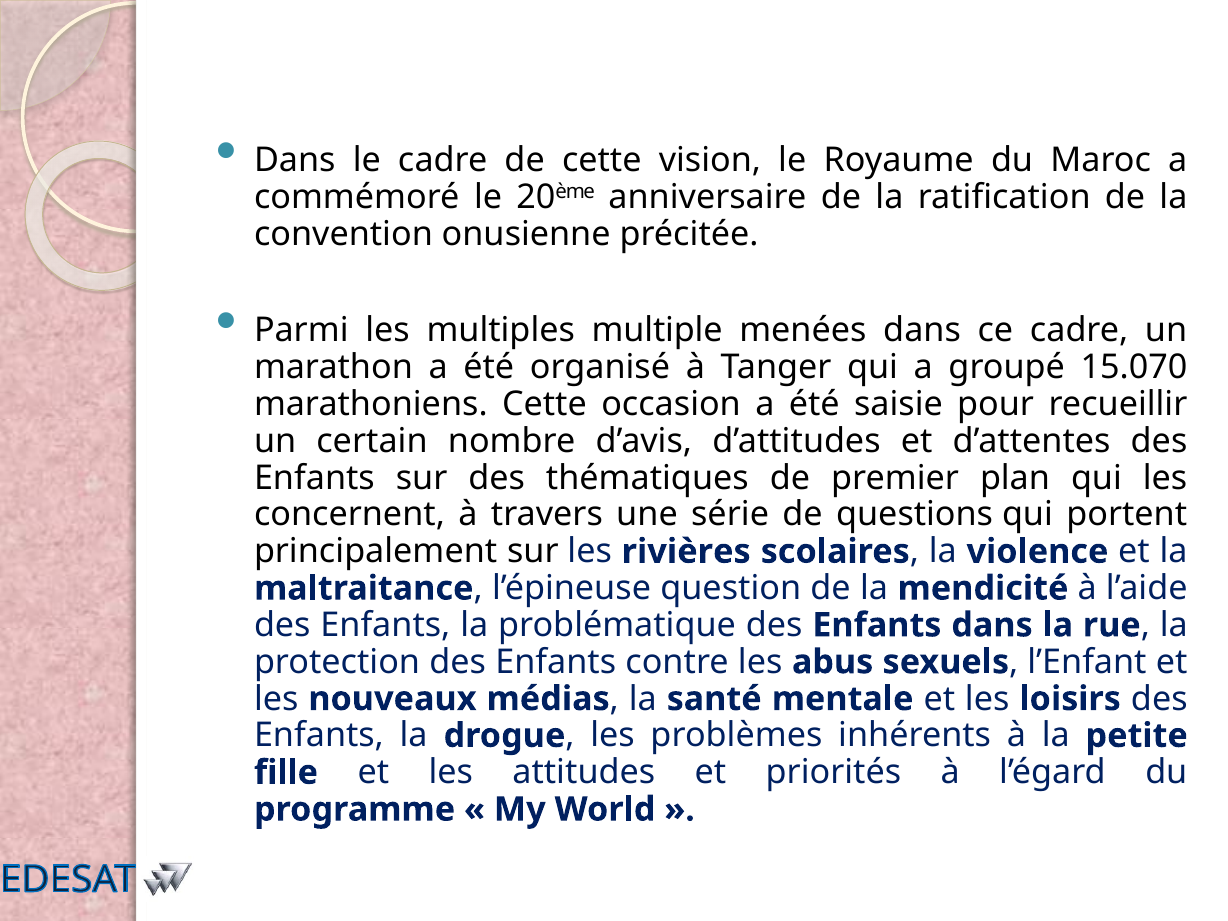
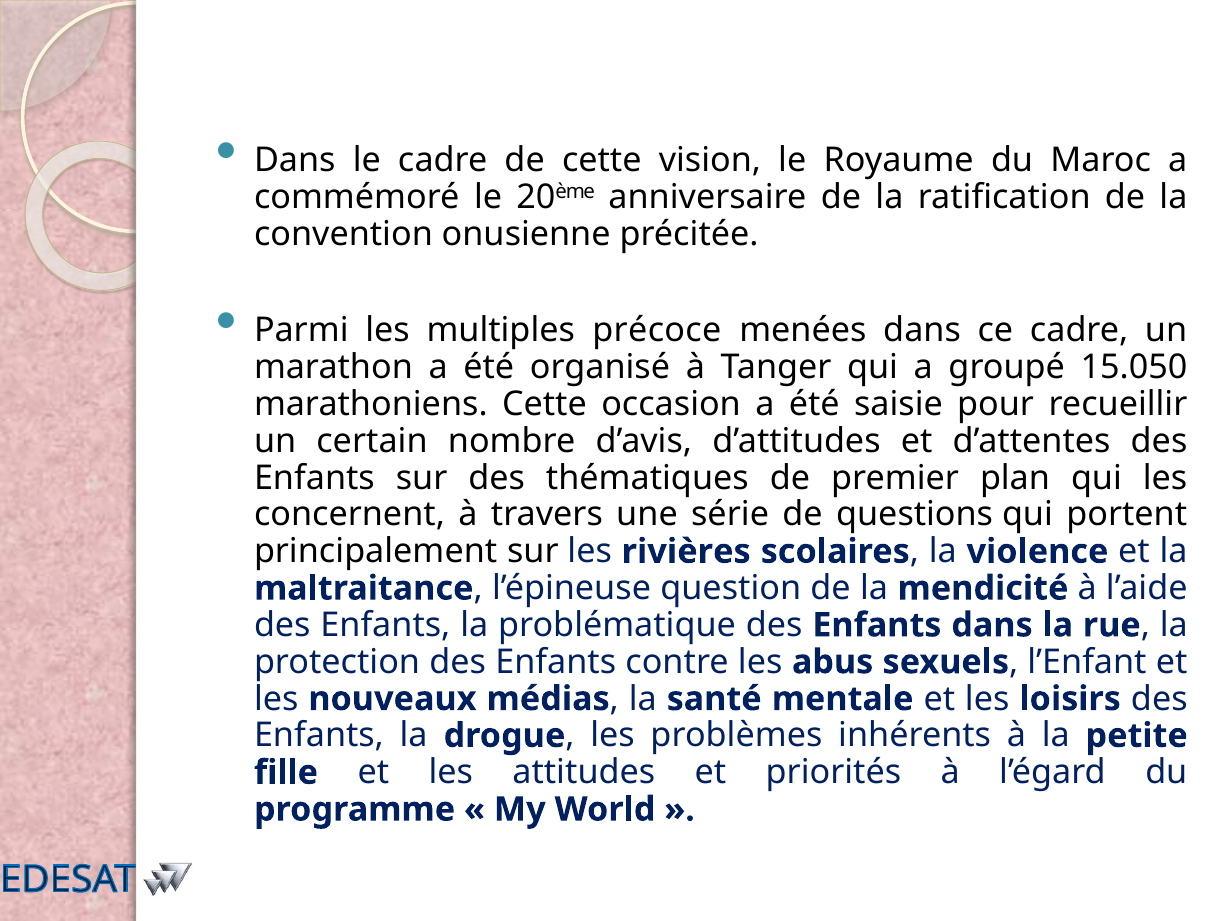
multiple: multiple -> précoce
15.070: 15.070 -> 15.050
